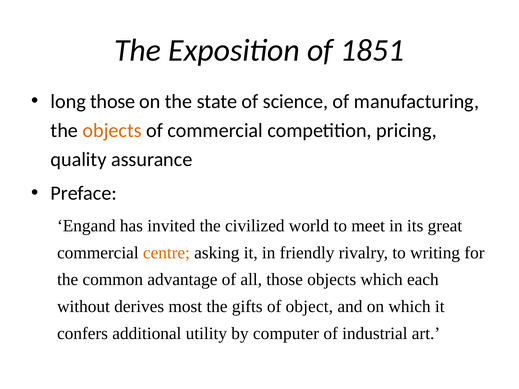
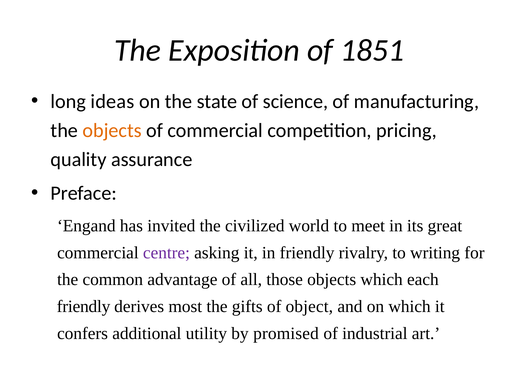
long those: those -> ideas
centre colour: orange -> purple
without at (83, 307): without -> friendly
computer: computer -> promised
